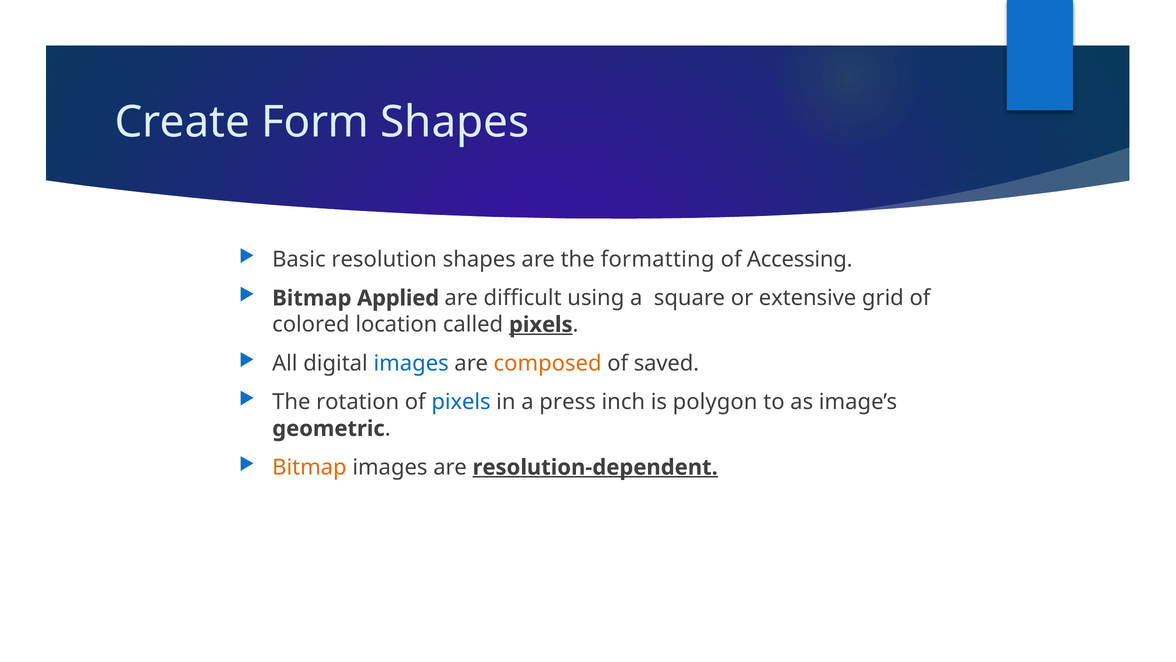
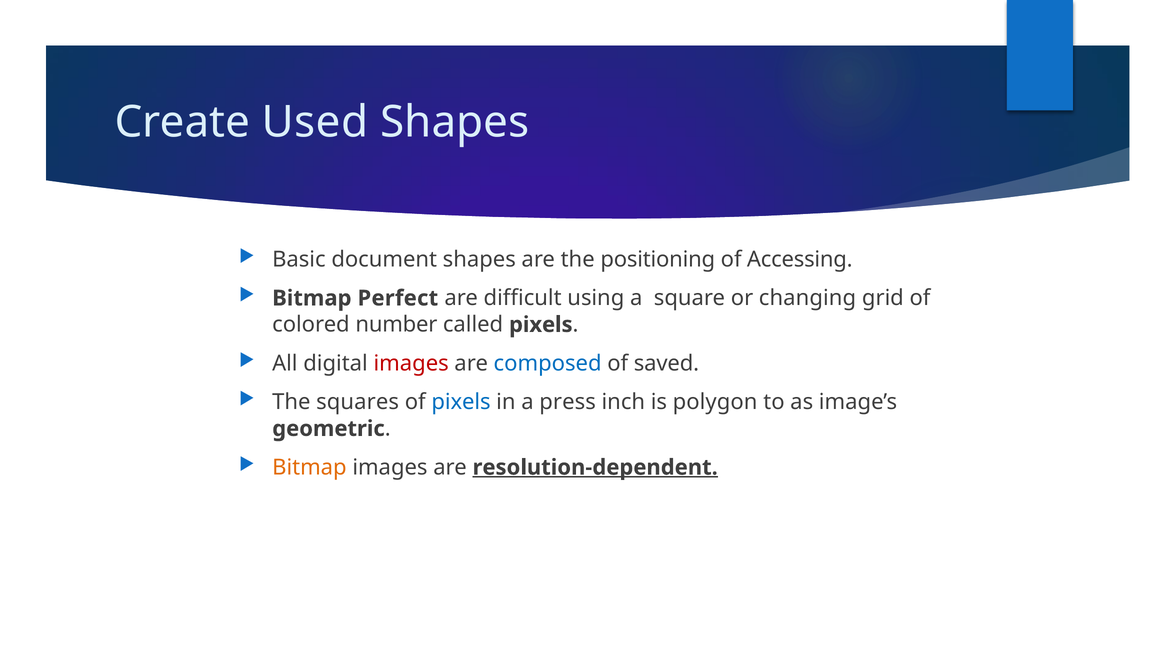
Form: Form -> Used
resolution: resolution -> document
formatting: formatting -> positioning
Applied: Applied -> Perfect
extensive: extensive -> changing
location: location -> number
pixels at (541, 324) underline: present -> none
images at (411, 363) colour: blue -> red
composed colour: orange -> blue
rotation: rotation -> squares
